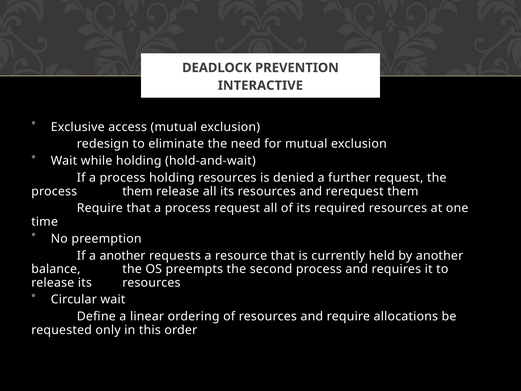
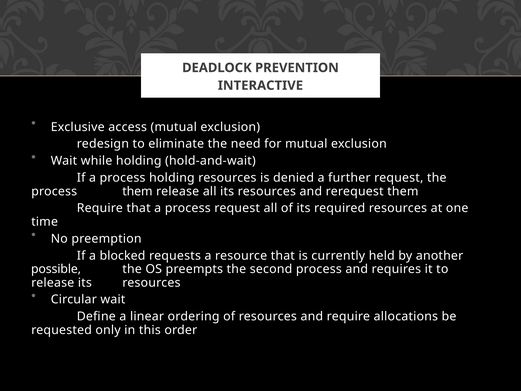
a another: another -> blocked
balance: balance -> possible
